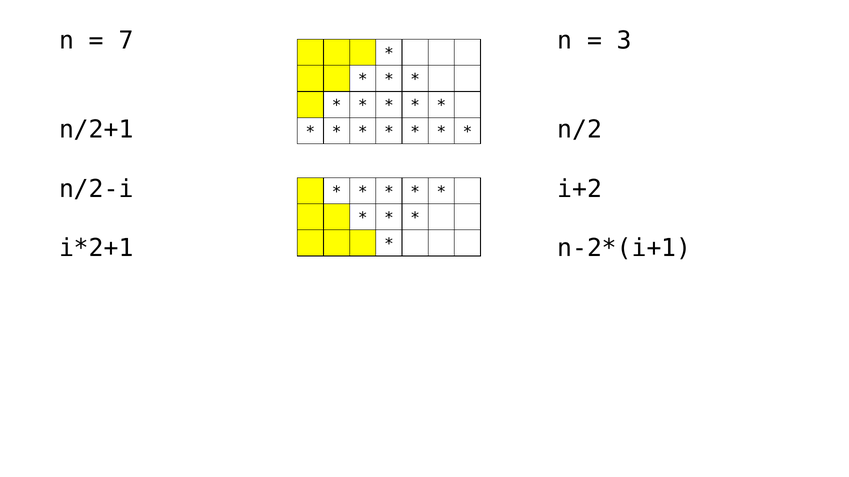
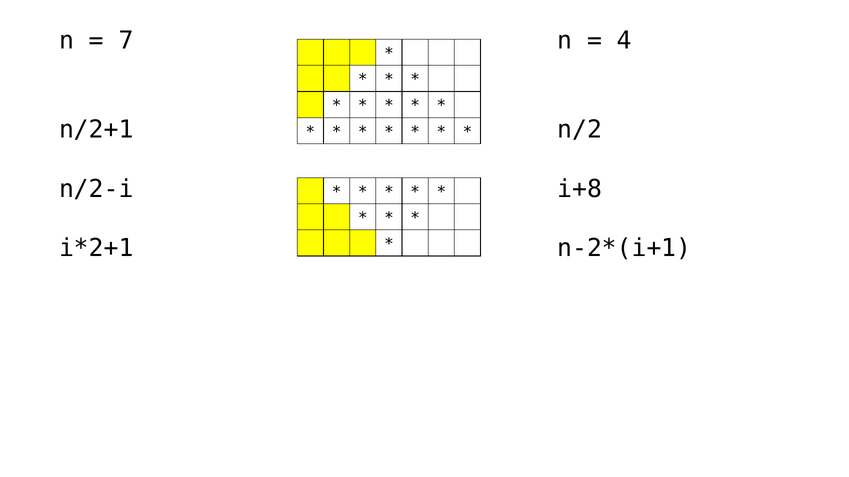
3: 3 -> 4
i+2: i+2 -> i+8
